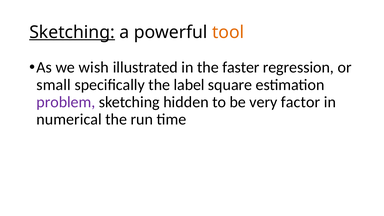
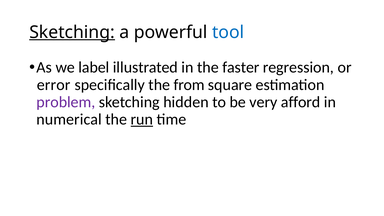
tool colour: orange -> blue
wish: wish -> label
small: small -> error
label: label -> from
factor: factor -> afford
run underline: none -> present
